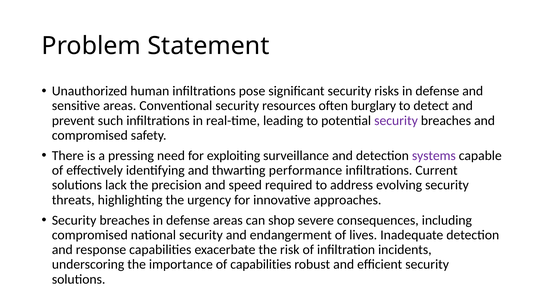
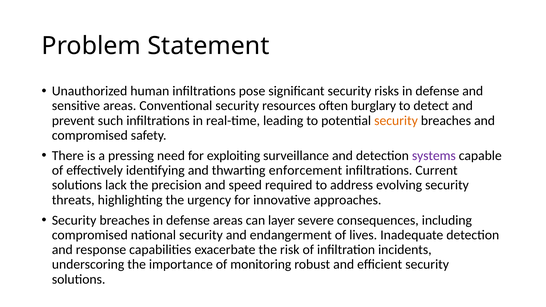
security at (396, 121) colour: purple -> orange
performance: performance -> enforcement
shop: shop -> layer
of capabilities: capabilities -> monitoring
